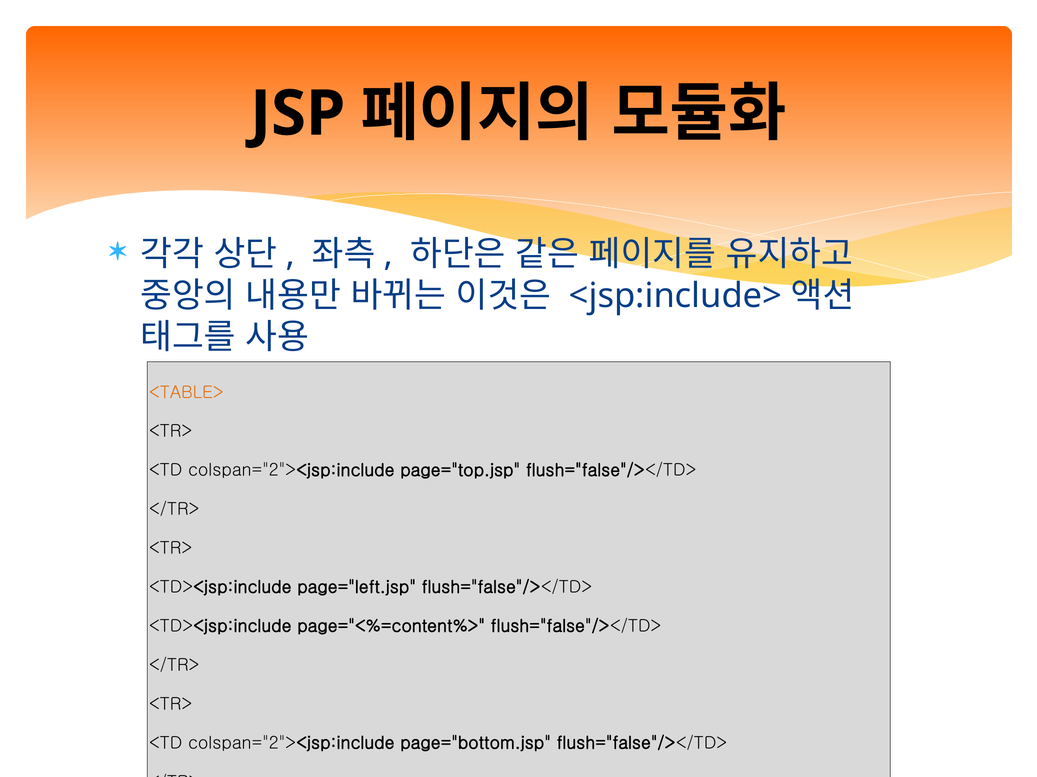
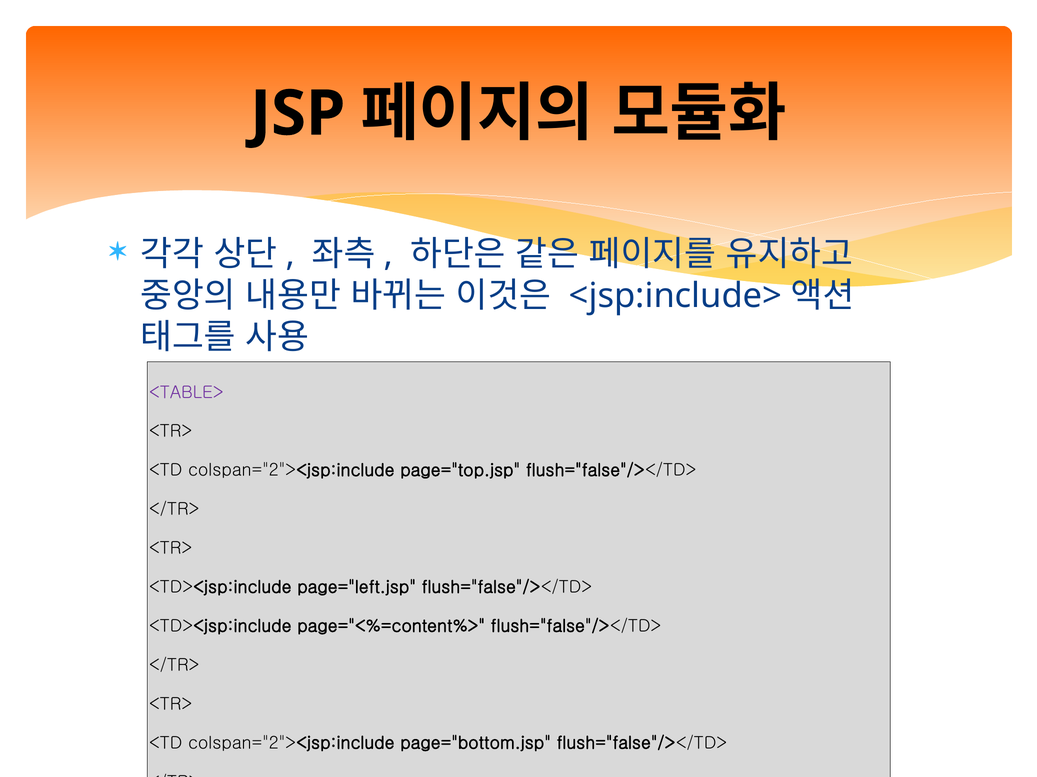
<TABLE> colour: orange -> purple
